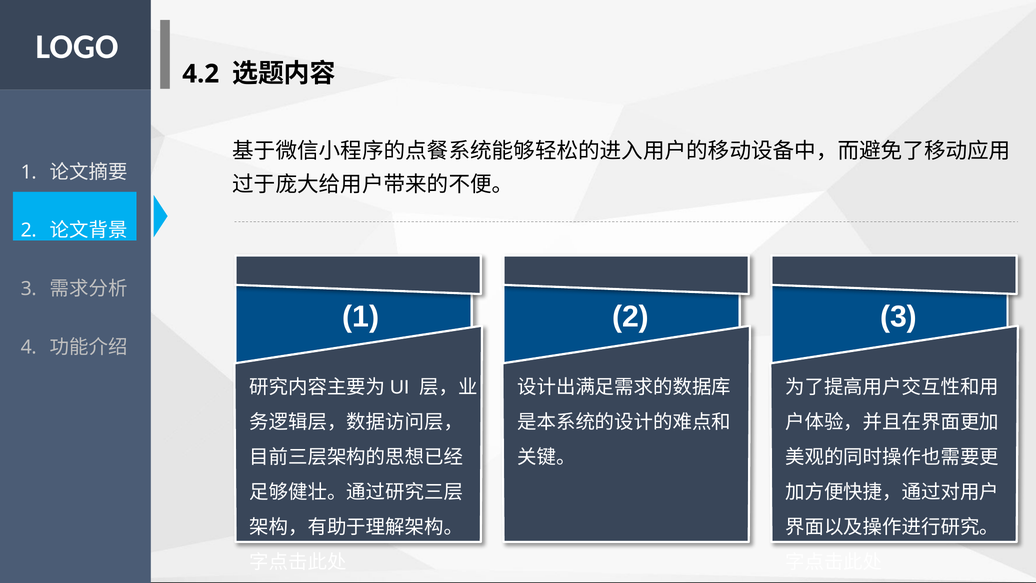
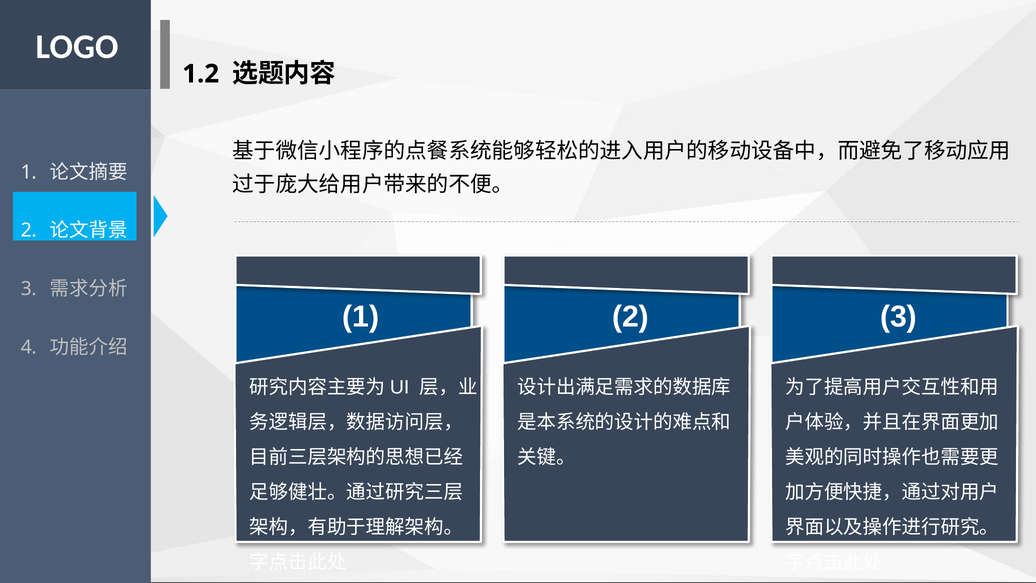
4.2: 4.2 -> 1.2
